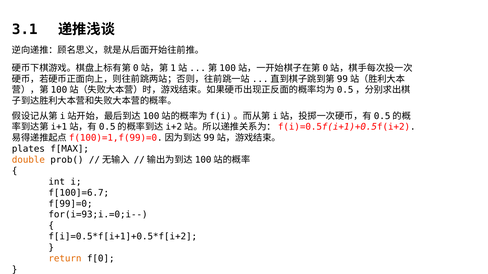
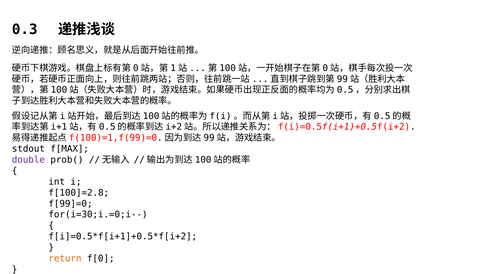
3.1: 3.1 -> 0.3
plates: plates -> stdout
double colour: orange -> purple
f[100]=6.7: f[100]=6.7 -> f[100]=2.8
for(i=93;i.=0;i--: for(i=93;i.=0;i-- -> for(i=30;i.=0;i--
